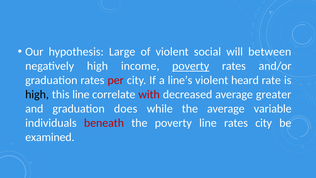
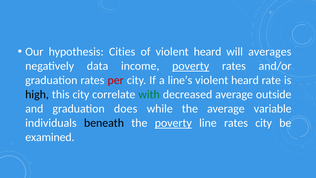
Large: Large -> Cities
of violent social: social -> heard
between: between -> averages
negatively high: high -> data
this line: line -> city
with colour: red -> green
greater: greater -> outside
beneath colour: red -> black
poverty at (173, 123) underline: none -> present
